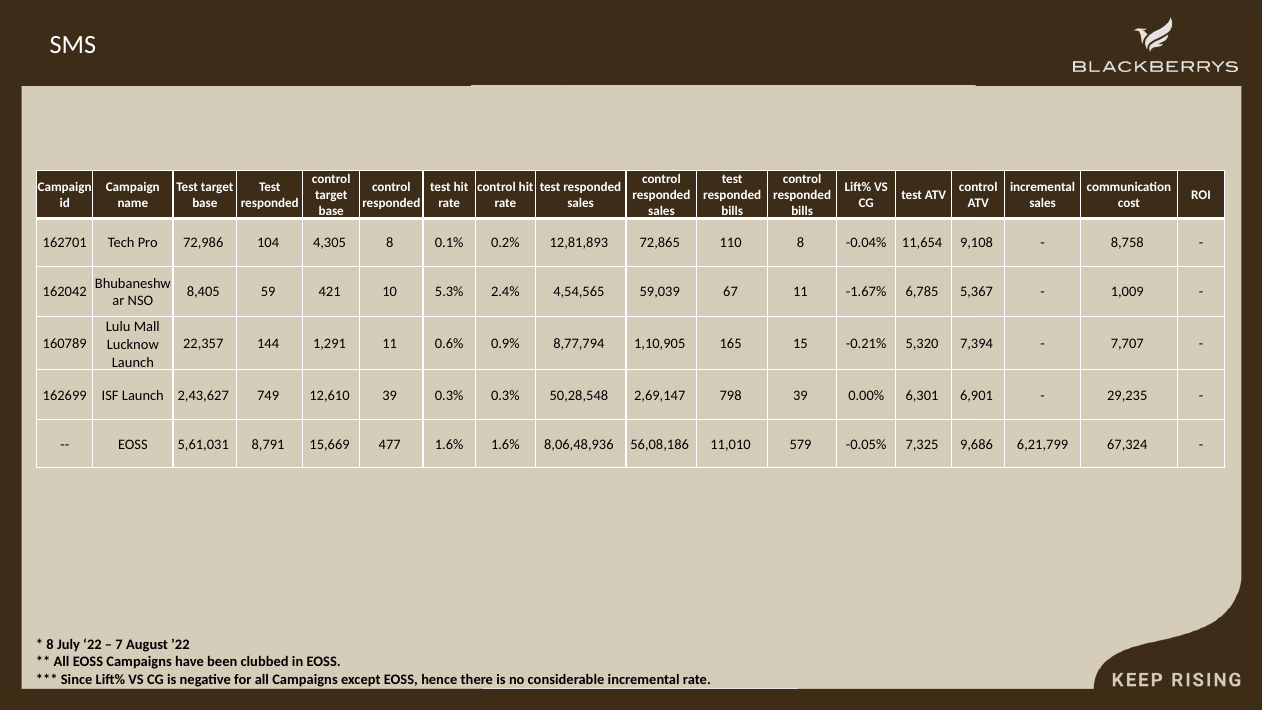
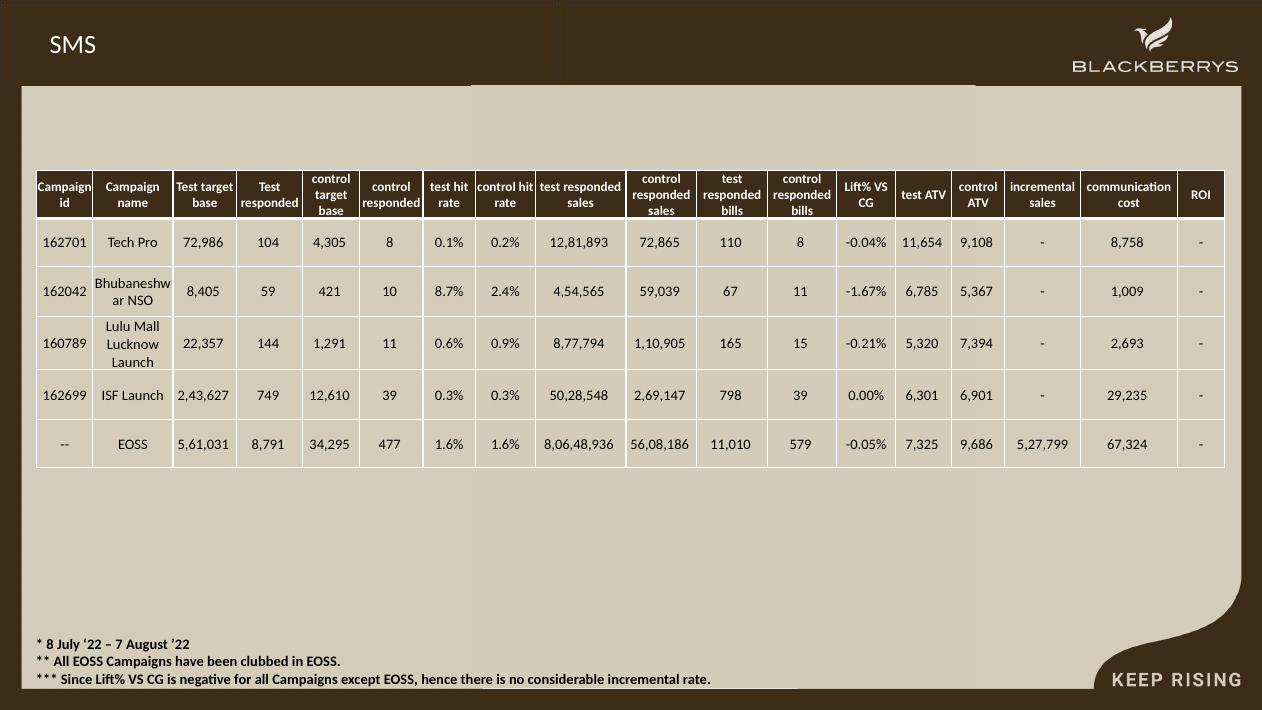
5.3%: 5.3% -> 8.7%
7,707: 7,707 -> 2,693
15,669: 15,669 -> 34,295
6,21,799: 6,21,799 -> 5,27,799
